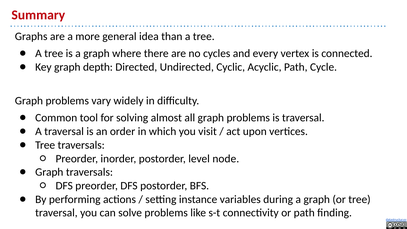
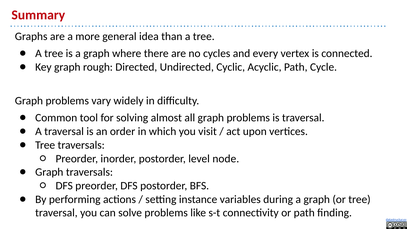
depth: depth -> rough
